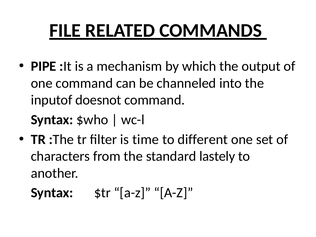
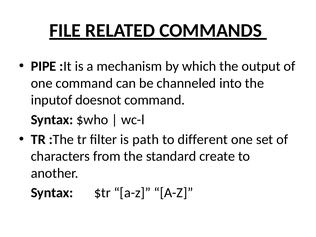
time: time -> path
lastely: lastely -> create
